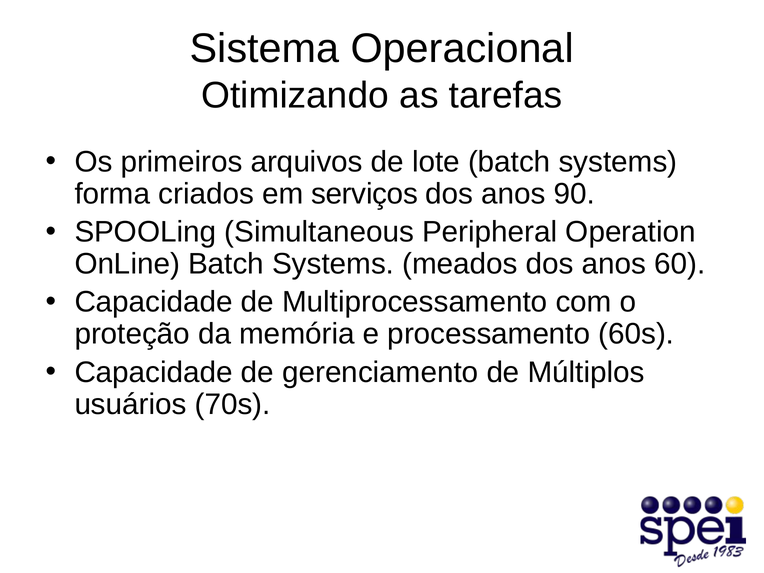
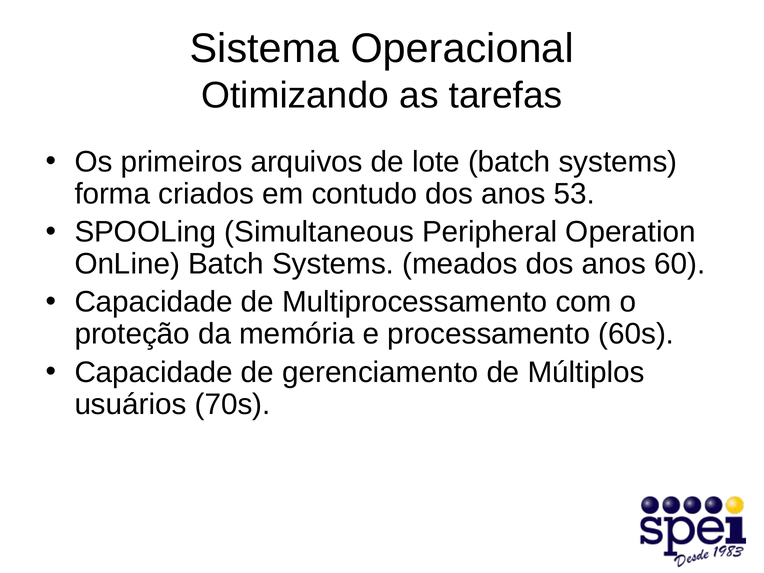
serviços: serviços -> contudo
90: 90 -> 53
